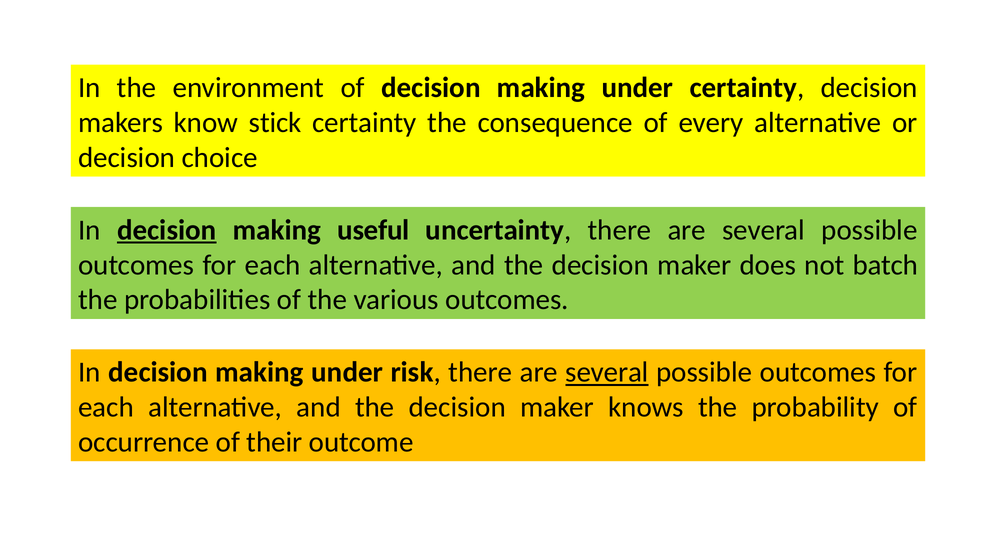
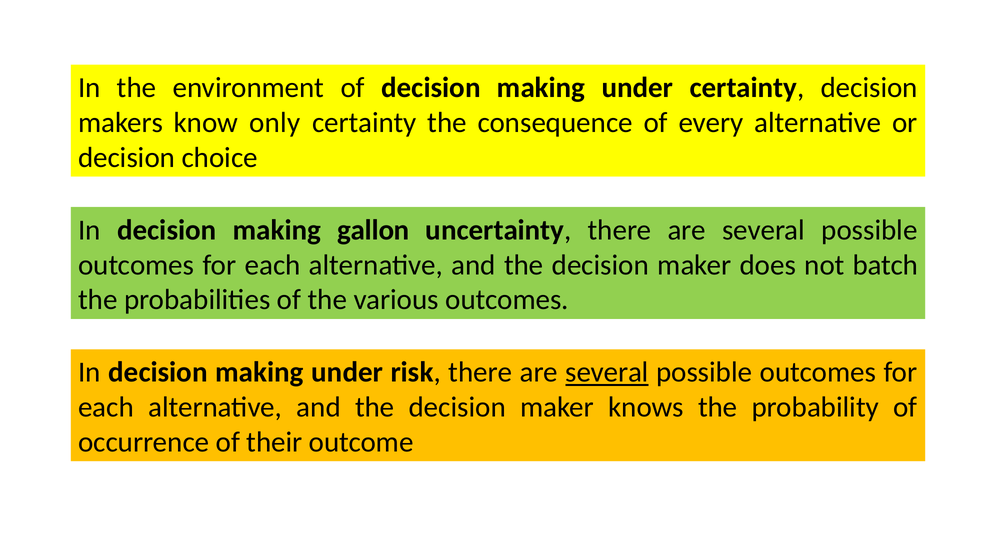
stick: stick -> only
decision at (167, 230) underline: present -> none
useful: useful -> gallon
